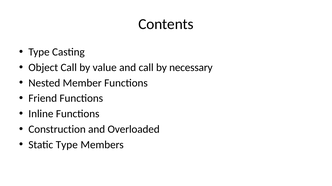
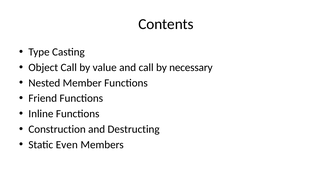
Overloaded: Overloaded -> Destructing
Static Type: Type -> Even
